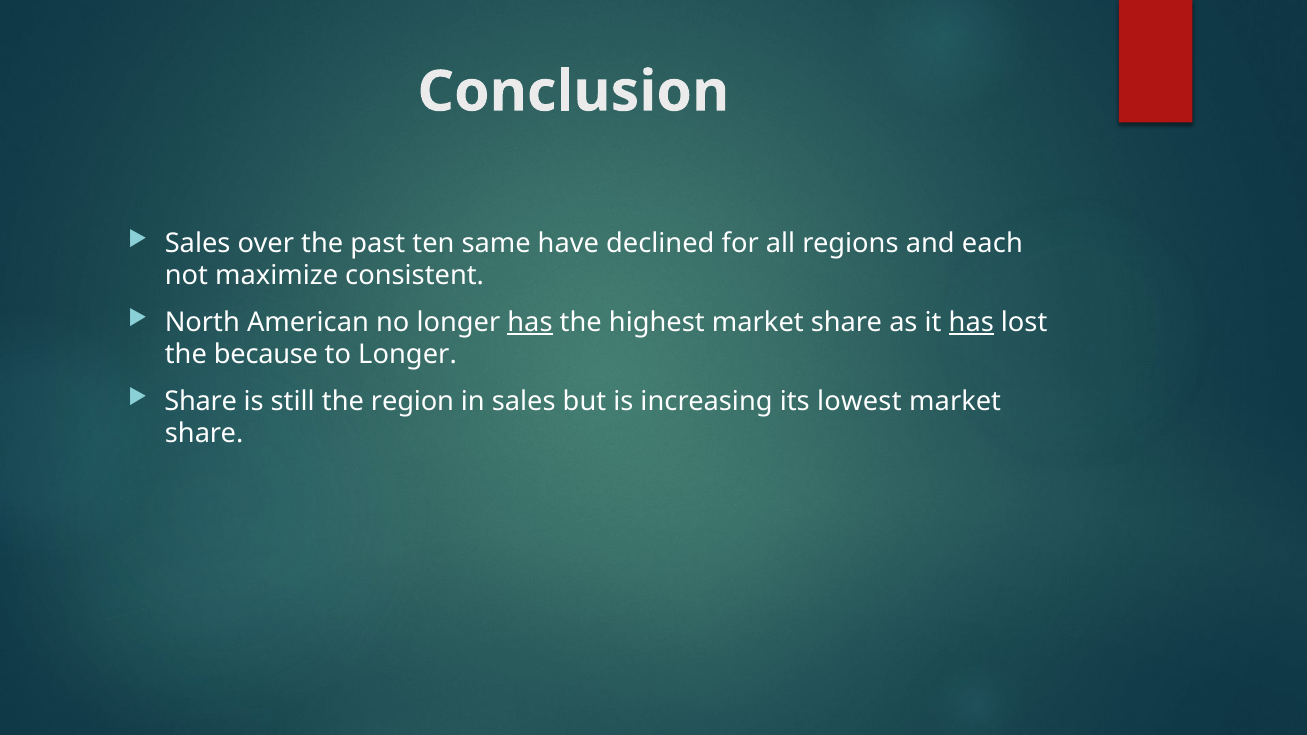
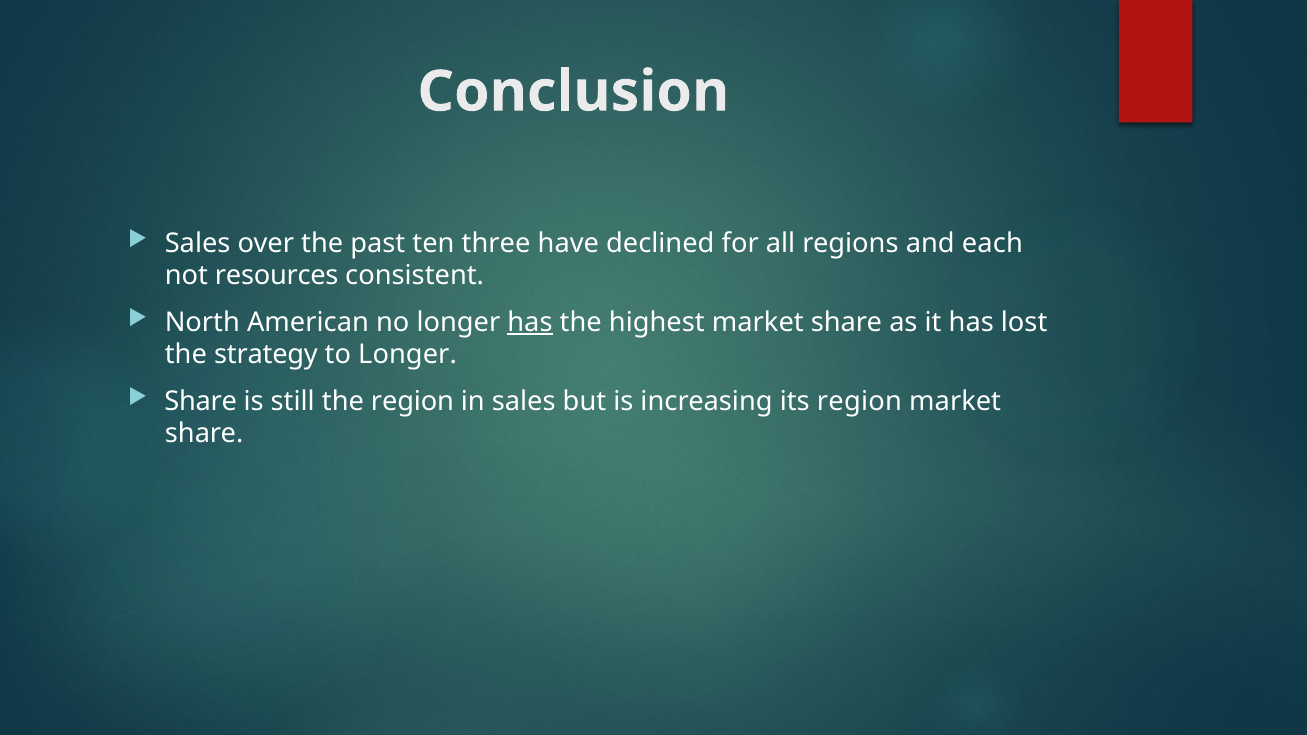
same: same -> three
maximize: maximize -> resources
has at (971, 322) underline: present -> none
because: because -> strategy
its lowest: lowest -> region
